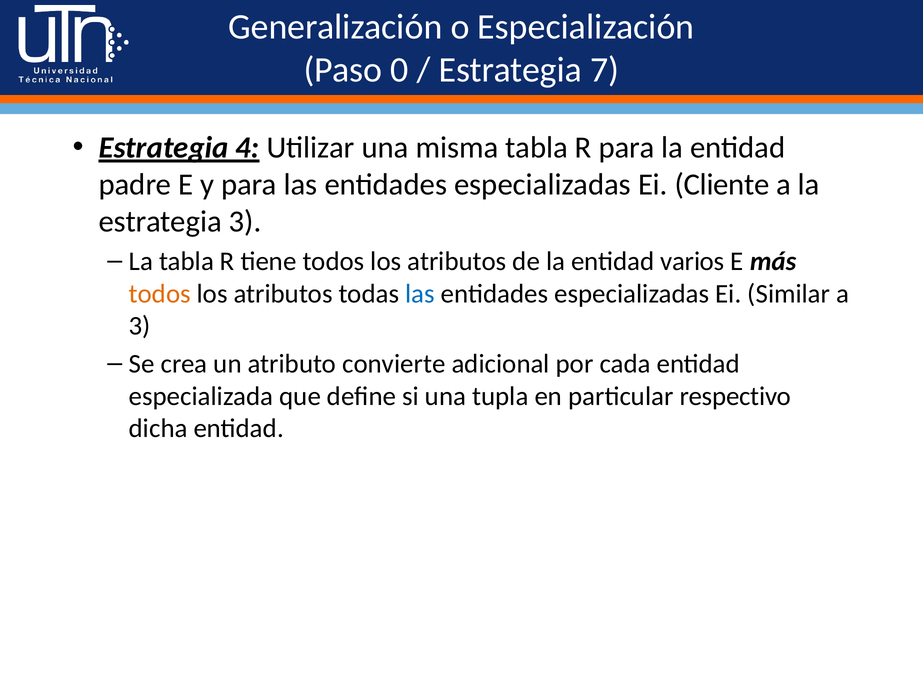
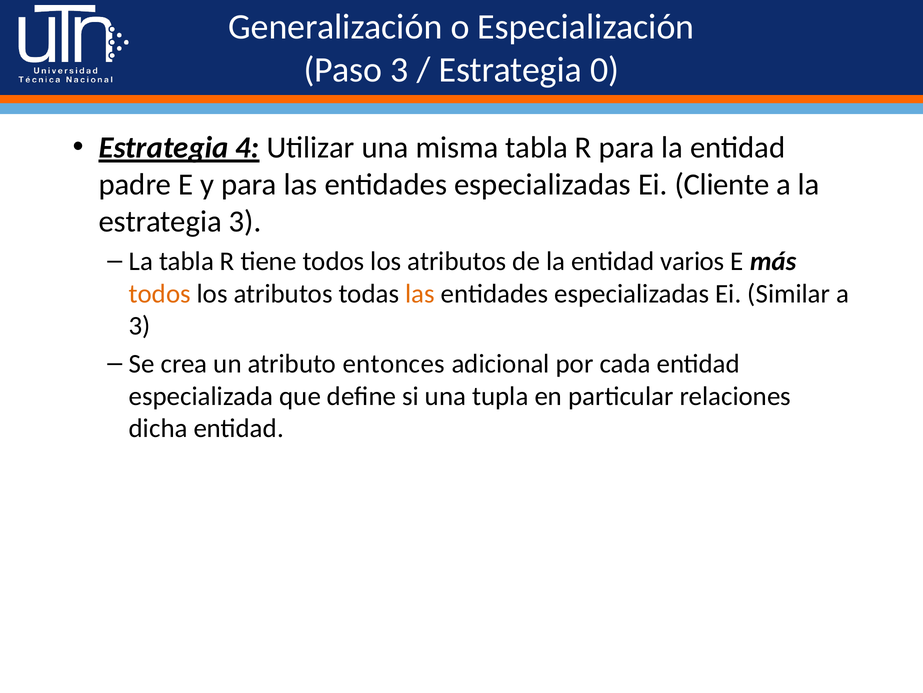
Paso 0: 0 -> 3
7: 7 -> 0
las at (420, 293) colour: blue -> orange
convierte: convierte -> entonces
respectivo: respectivo -> relaciones
